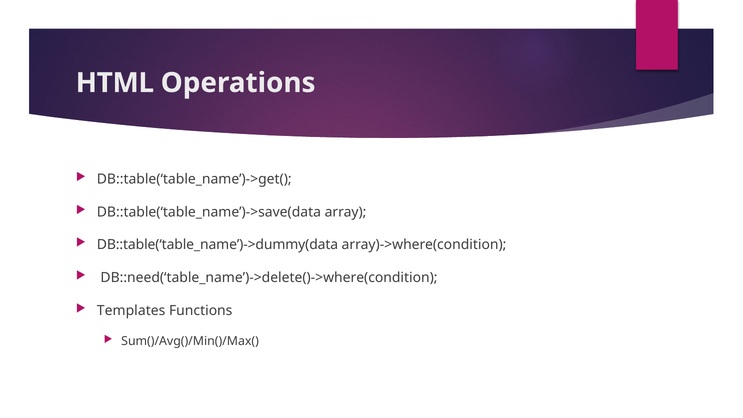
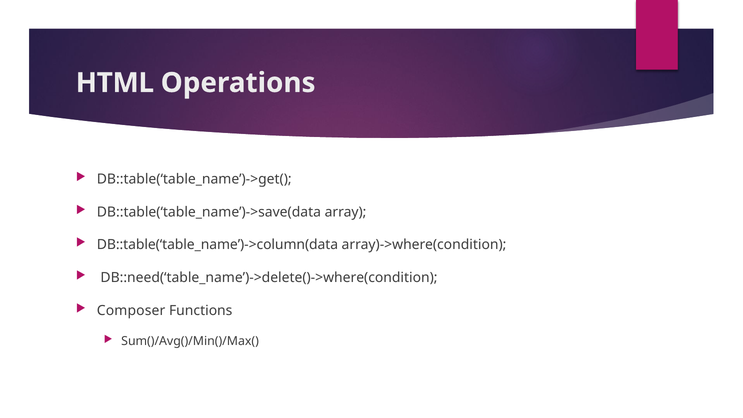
DB::table(‘table_name’)->dummy(data: DB::table(‘table_name’)->dummy(data -> DB::table(‘table_name’)->column(data
Templates: Templates -> Composer
